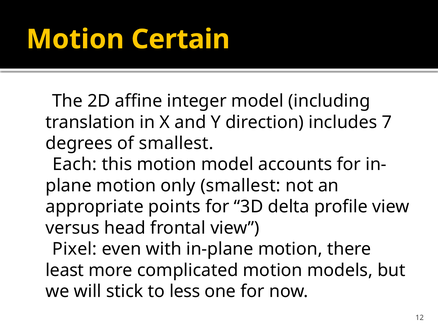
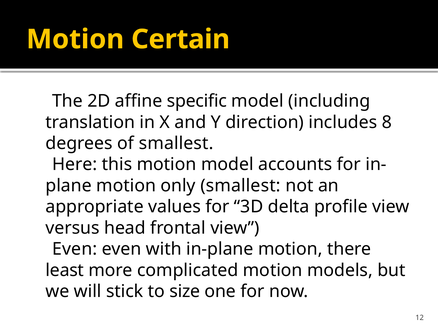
integer: integer -> specific
7: 7 -> 8
Each: Each -> Here
points: points -> values
Pixel at (75, 249): Pixel -> Even
less: less -> size
